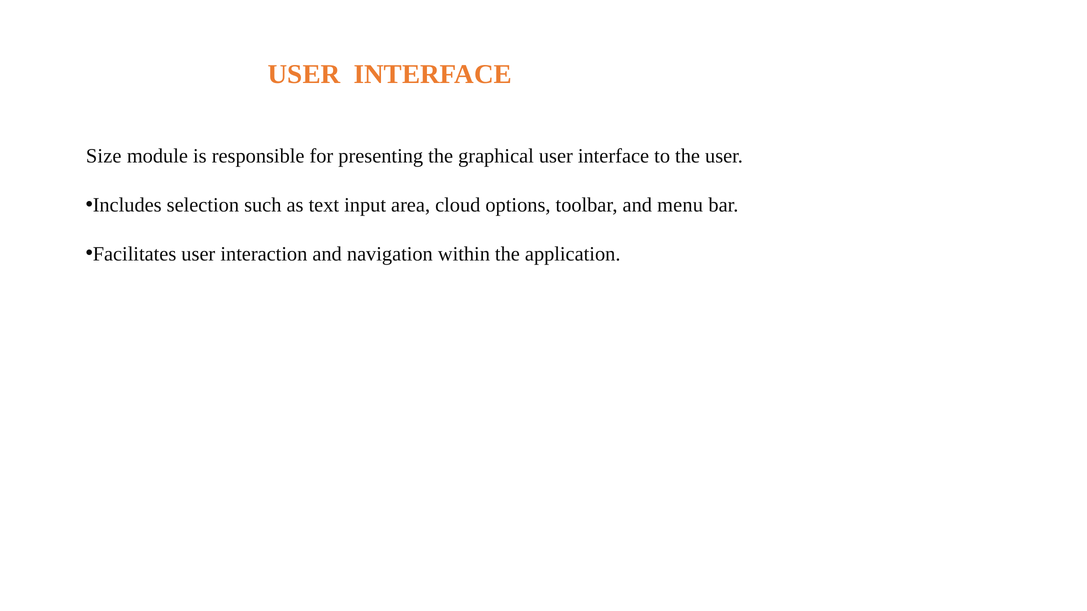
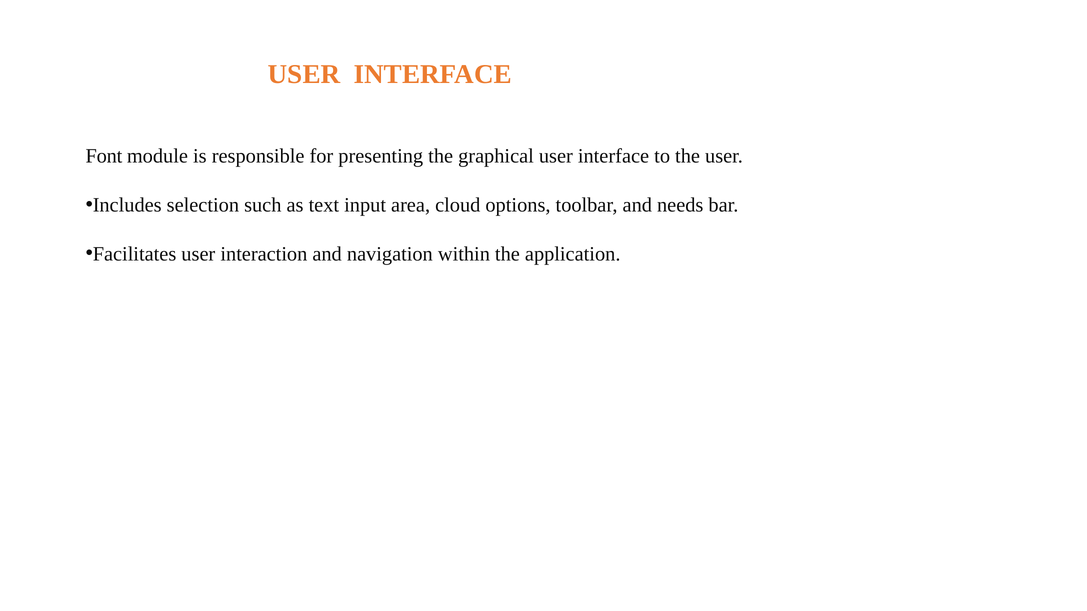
Size: Size -> Font
menu: menu -> needs
